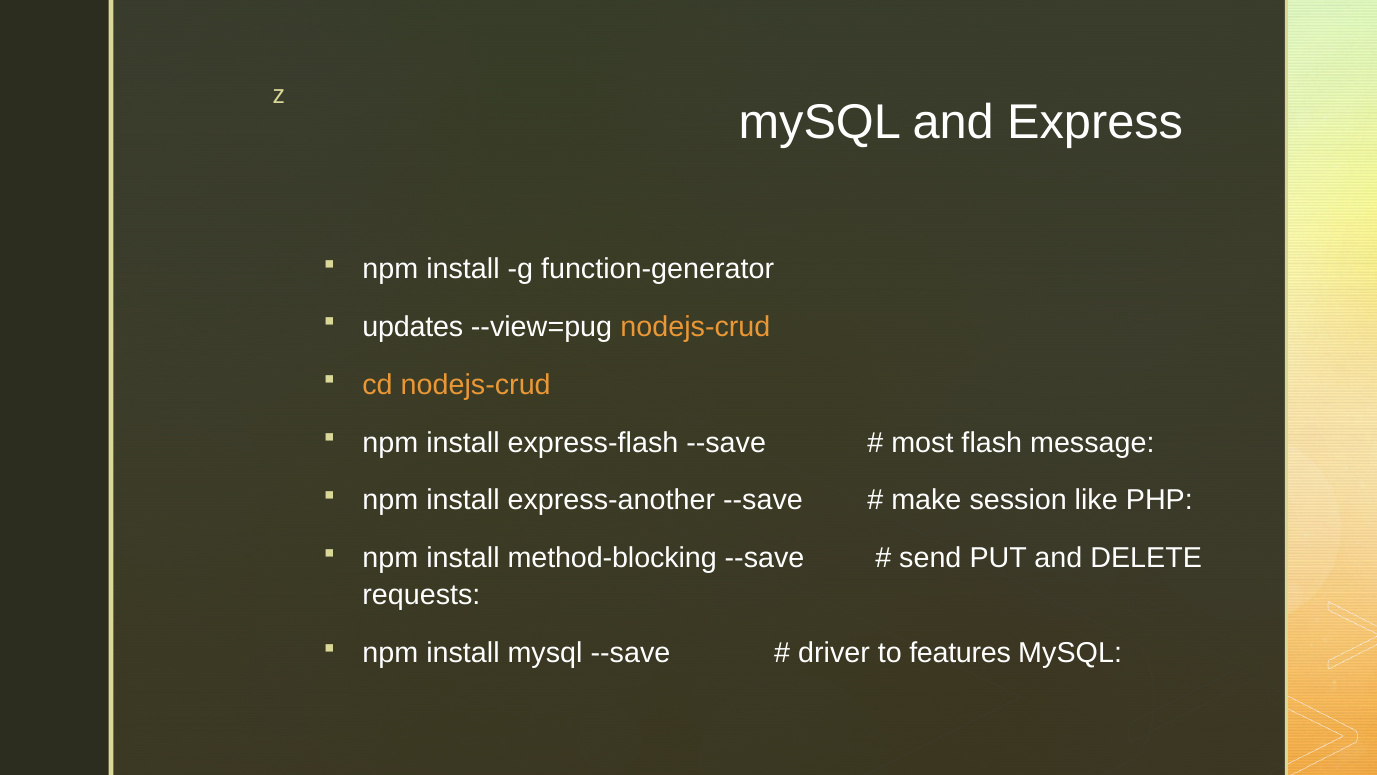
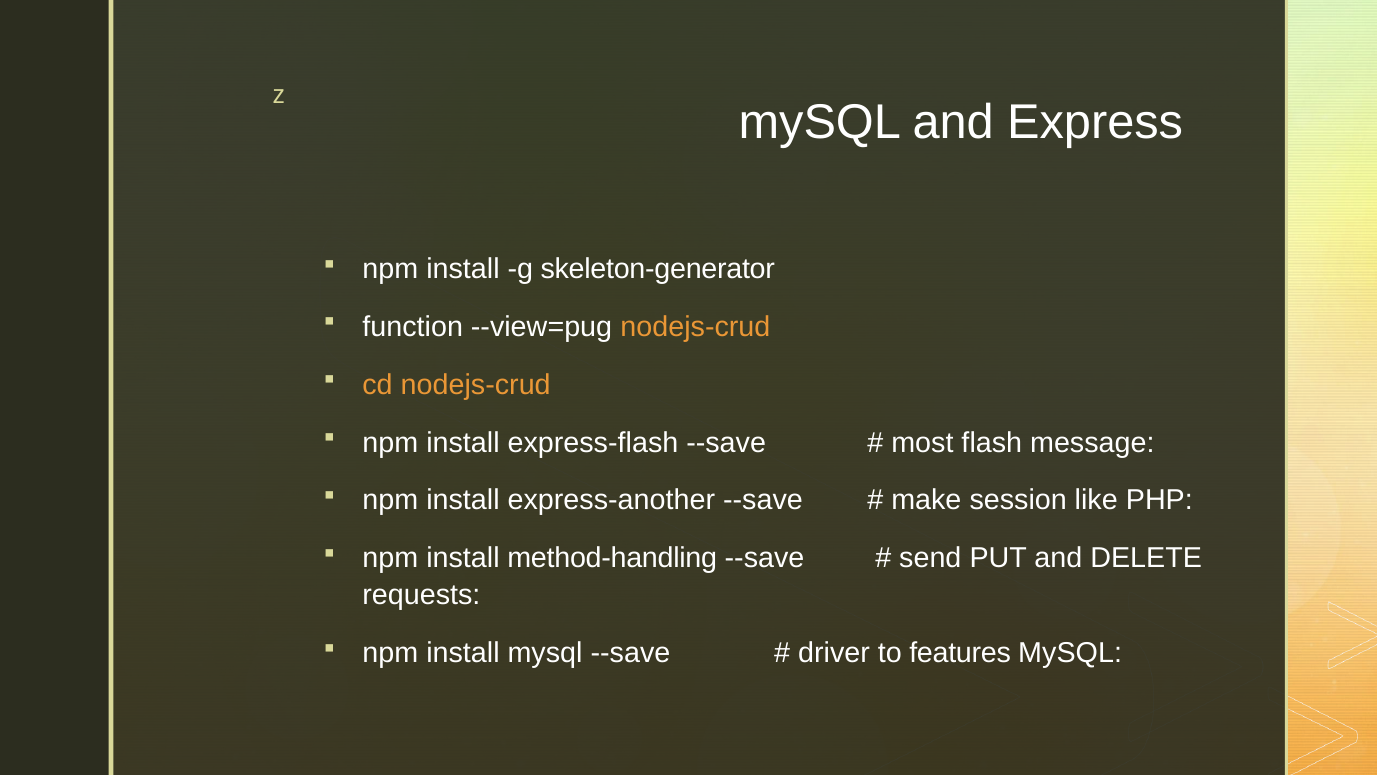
function-generator: function-generator -> skeleton-generator
updates: updates -> function
method-blocking: method-blocking -> method-handling
